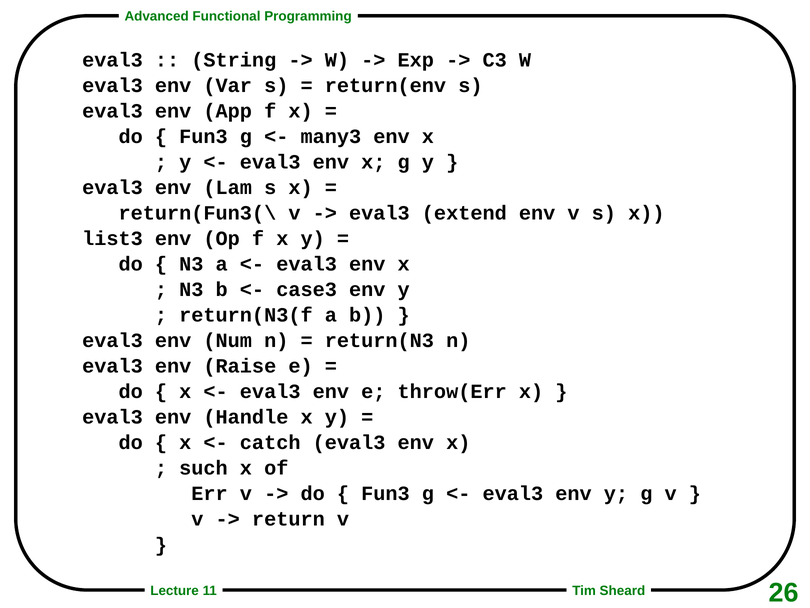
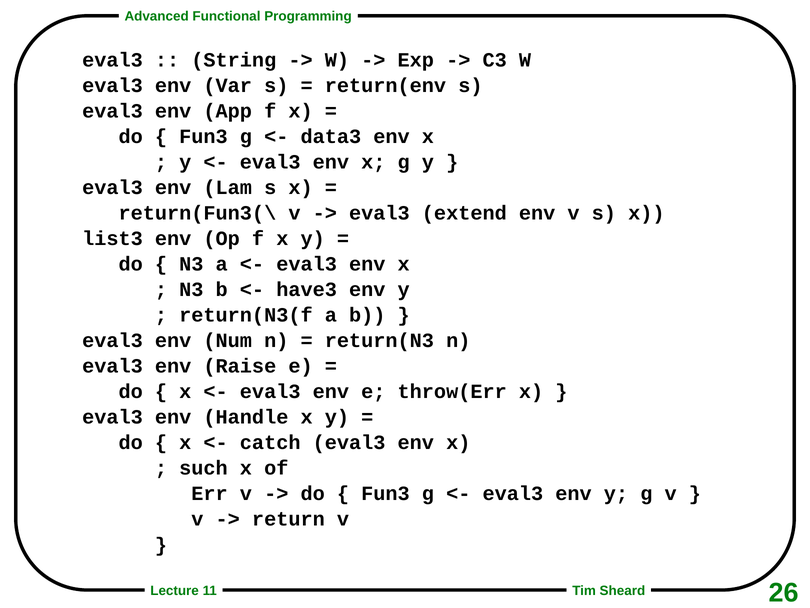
many3: many3 -> data3
case3: case3 -> have3
